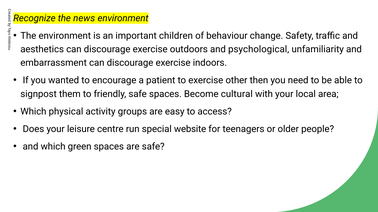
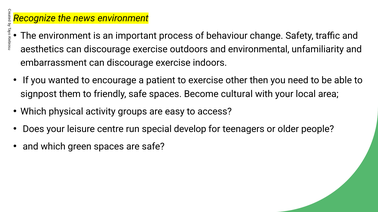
children: children -> process
psychological: psychological -> environmental
website: website -> develop
